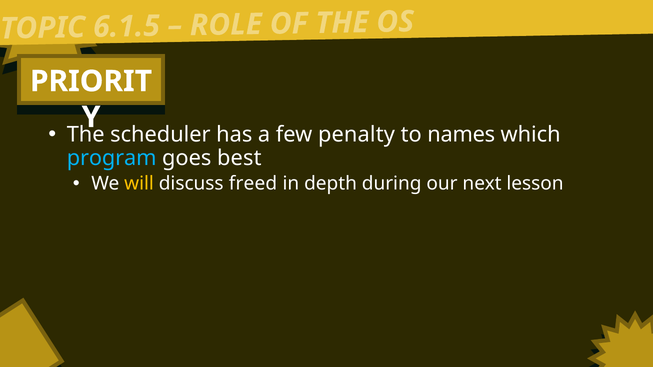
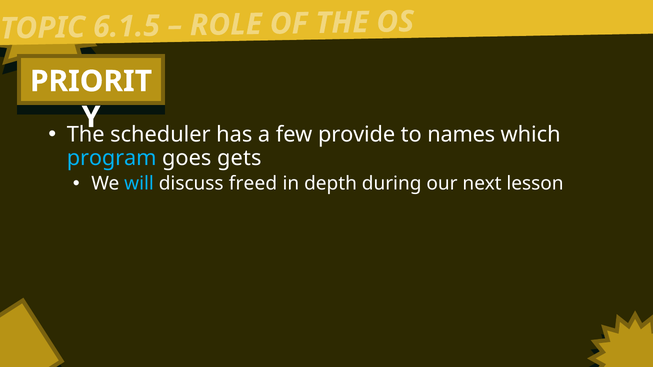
penalty: penalty -> provide
best: best -> gets
will colour: yellow -> light blue
